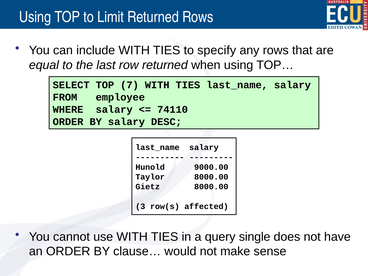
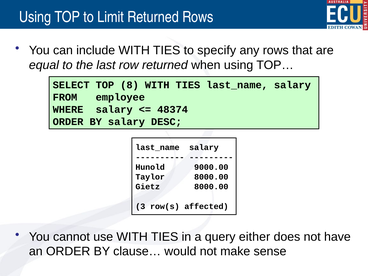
7: 7 -> 8
74110: 74110 -> 48374
single: single -> either
